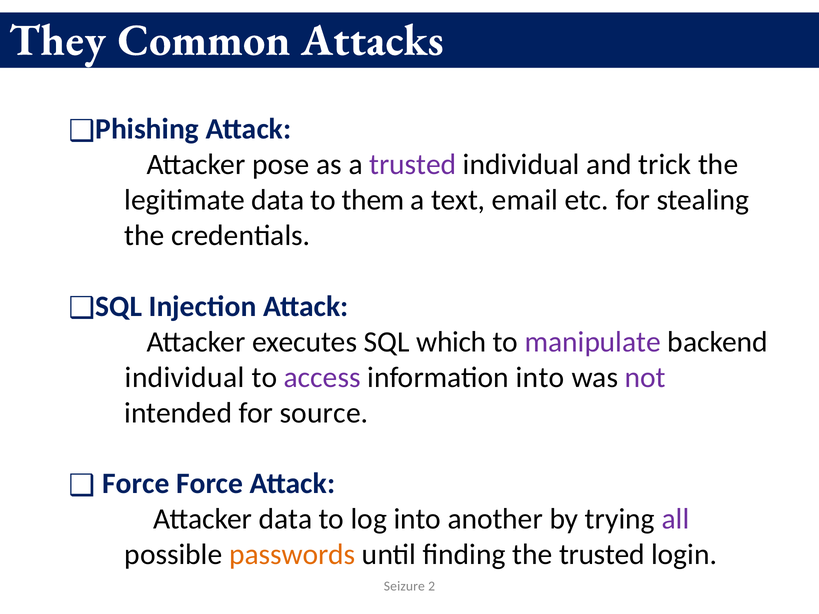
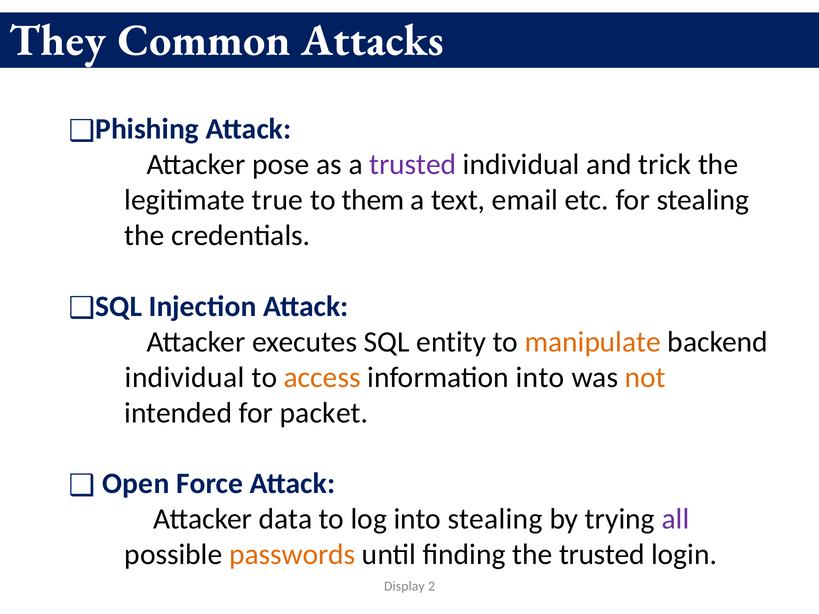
legitimate data: data -> true
which: which -> entity
manipulate colour: purple -> orange
access colour: purple -> orange
not colour: purple -> orange
source: source -> packet
Force at (136, 484): Force -> Open
into another: another -> stealing
Seizure: Seizure -> Display
